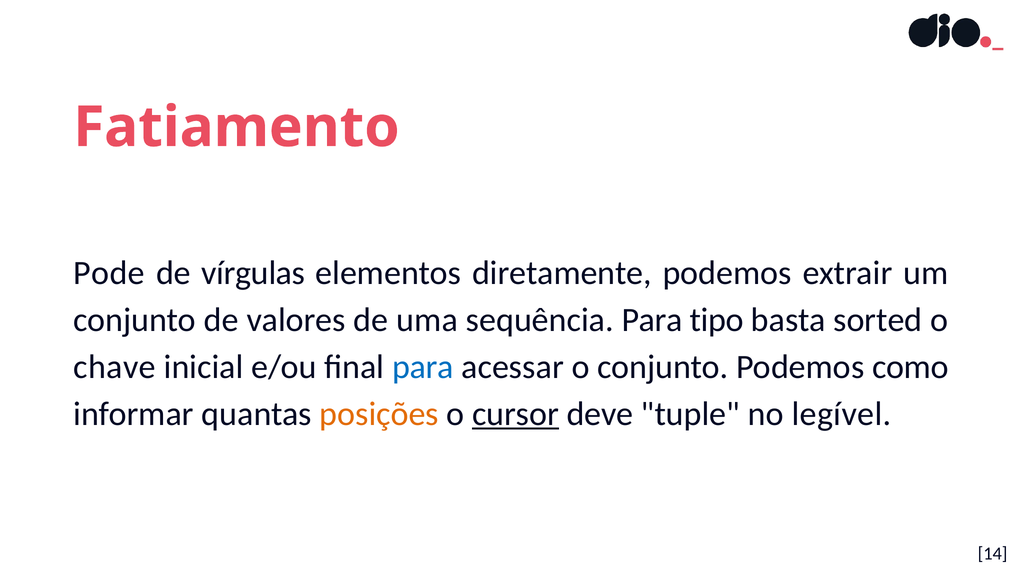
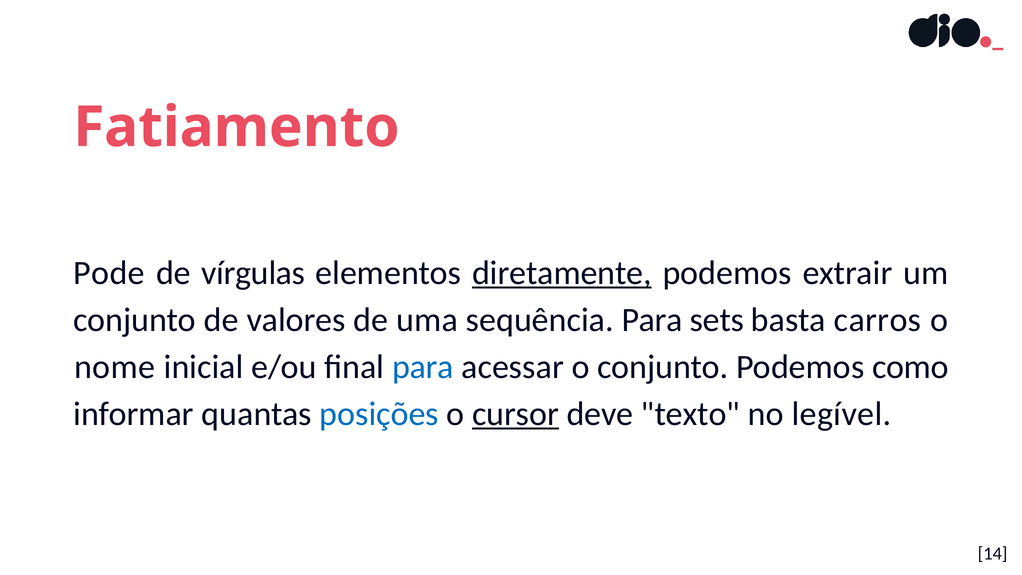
diretamente underline: none -> present
tipo: tipo -> sets
sorted: sorted -> carros
chave: chave -> nome
posições colour: orange -> blue
tuple: tuple -> texto
